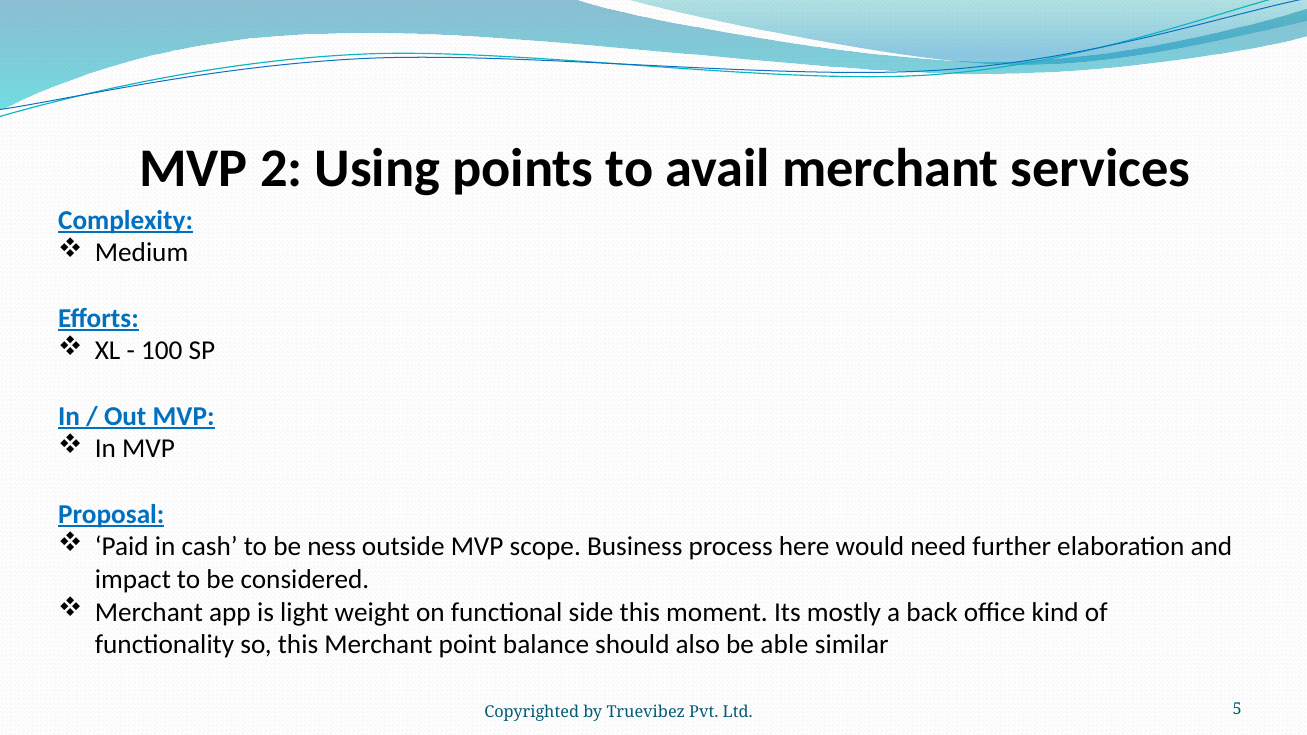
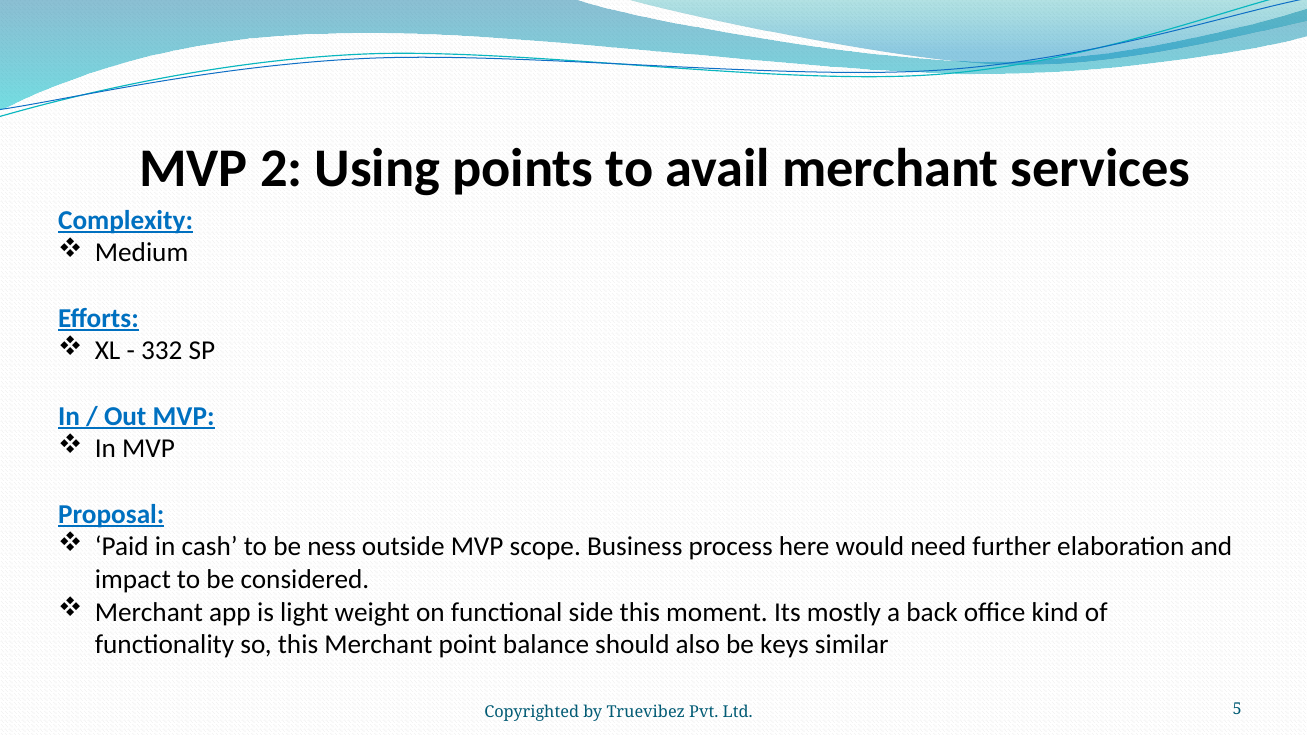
100: 100 -> 332
able: able -> keys
